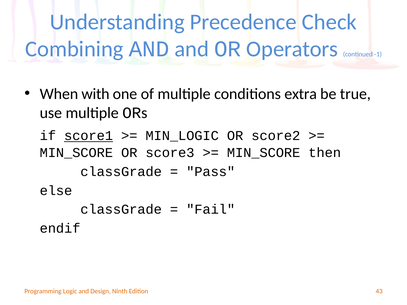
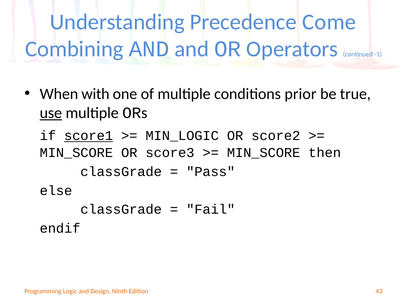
Check: Check -> Come
extra: extra -> prior
use underline: none -> present
